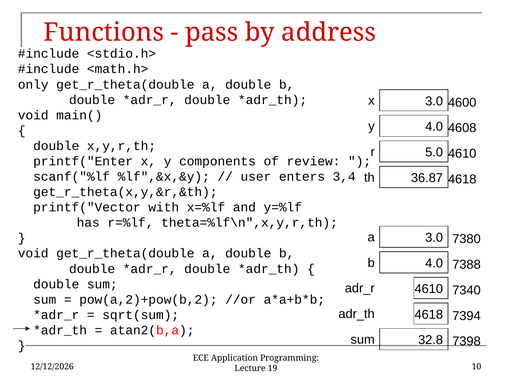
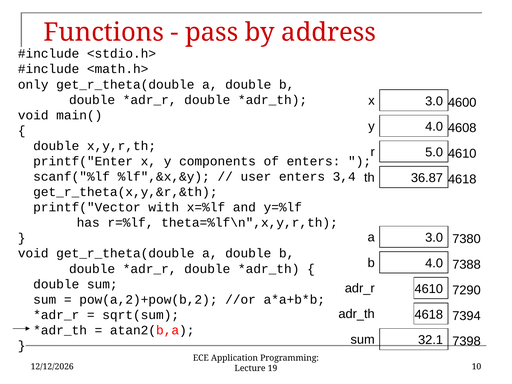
of review: review -> enters
7340: 7340 -> 7290
32.8: 32.8 -> 32.1
